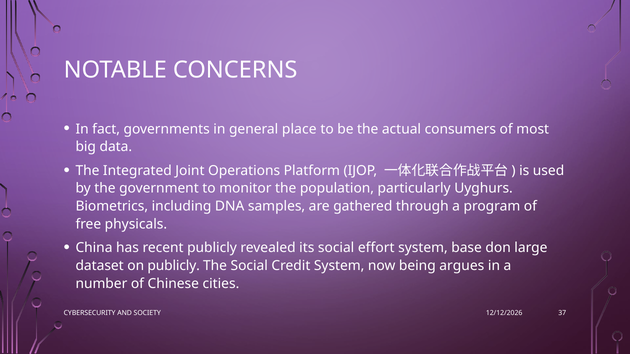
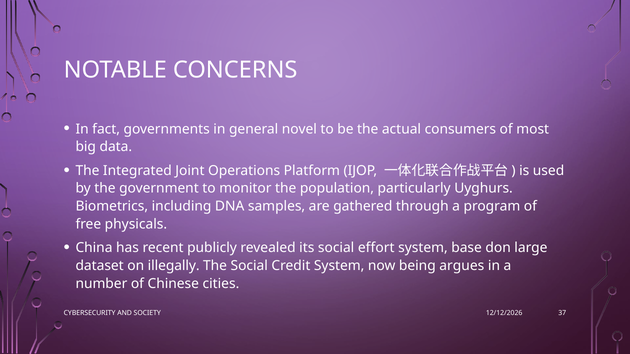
place: place -> novel
on publicly: publicly -> illegally
